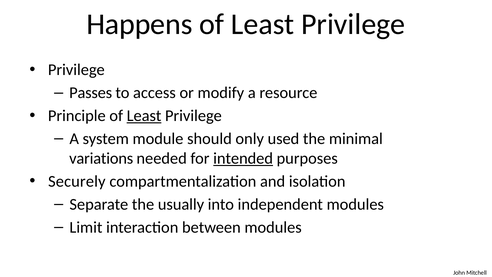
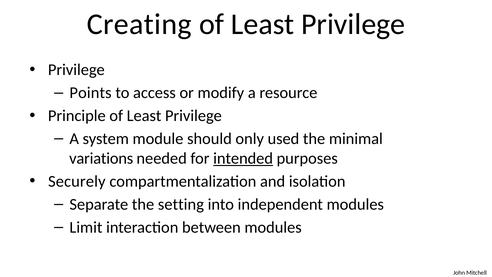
Happens: Happens -> Creating
Passes: Passes -> Points
Least at (144, 116) underline: present -> none
usually: usually -> setting
